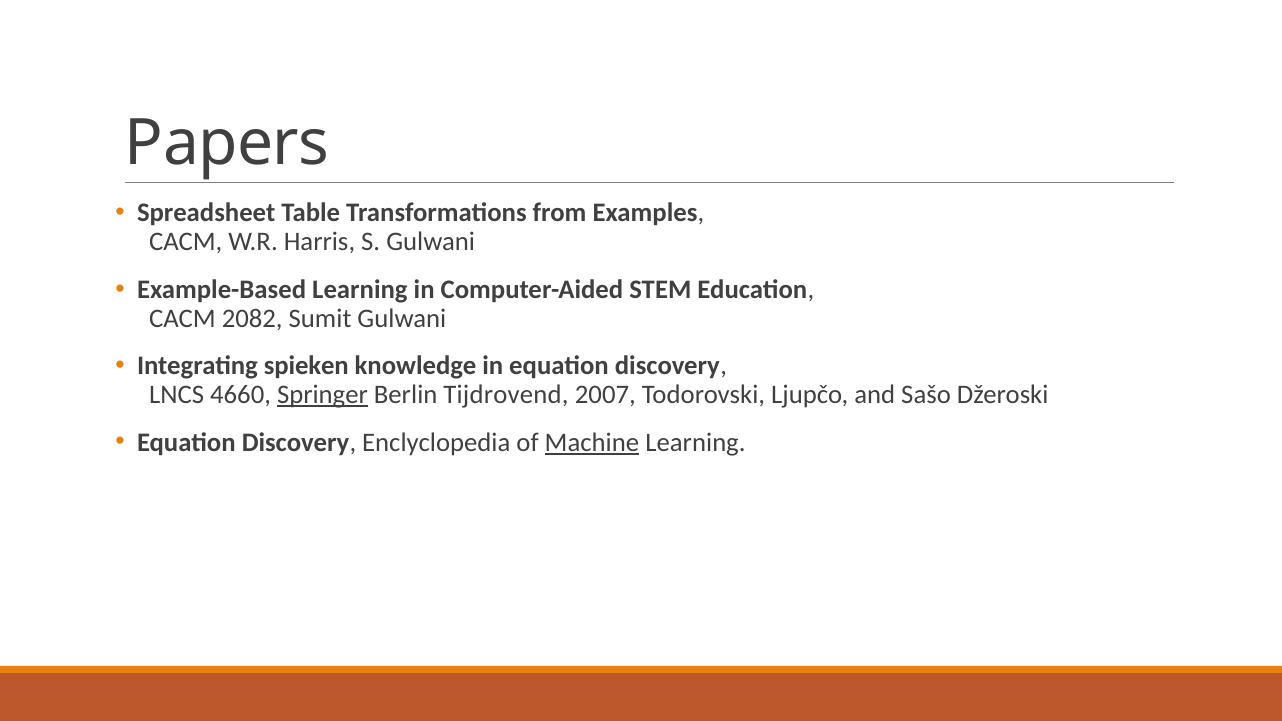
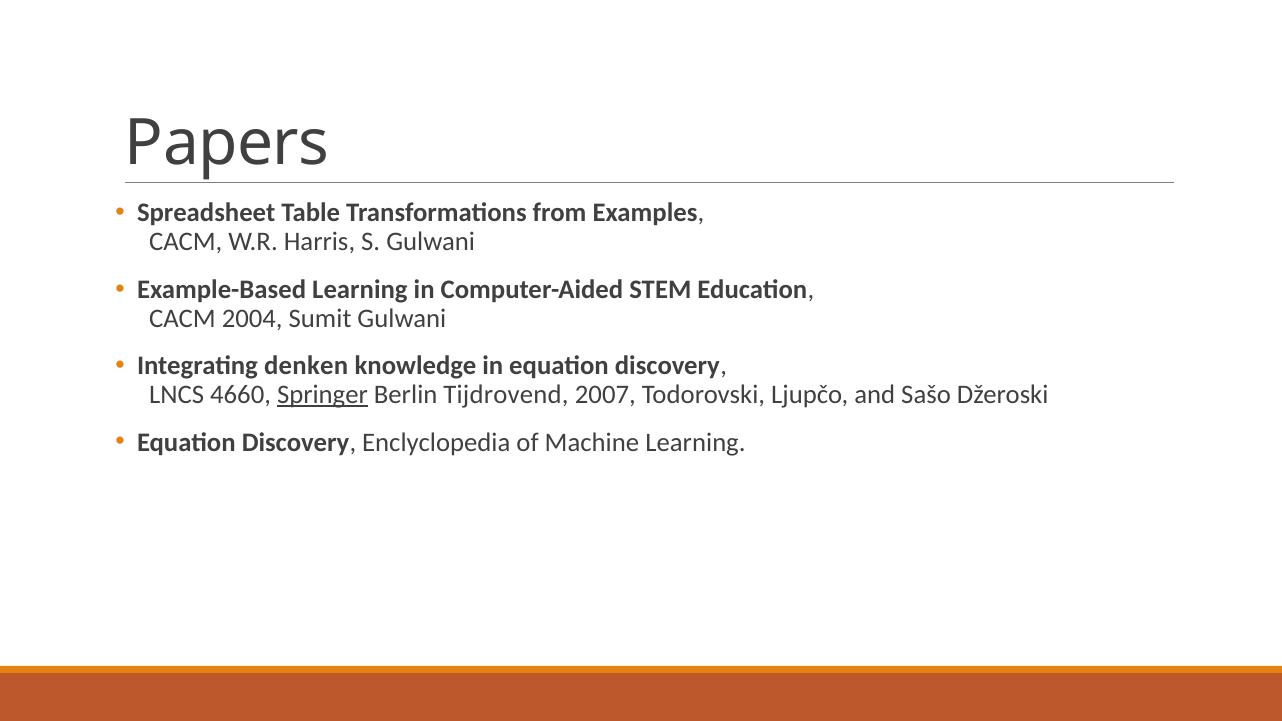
2082: 2082 -> 2004
spieken: spieken -> denken
Machine underline: present -> none
